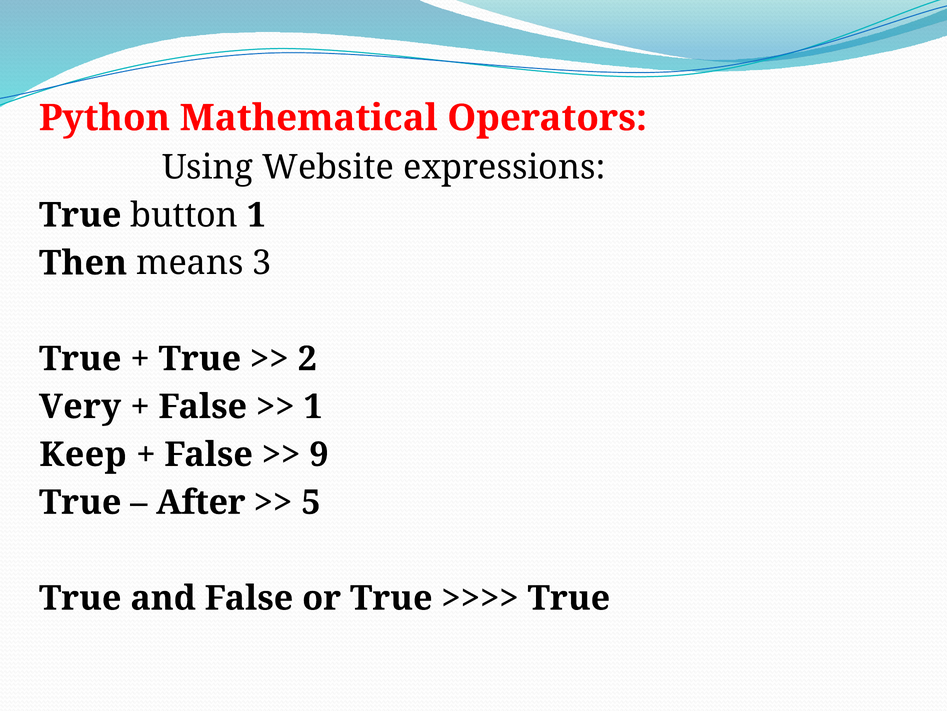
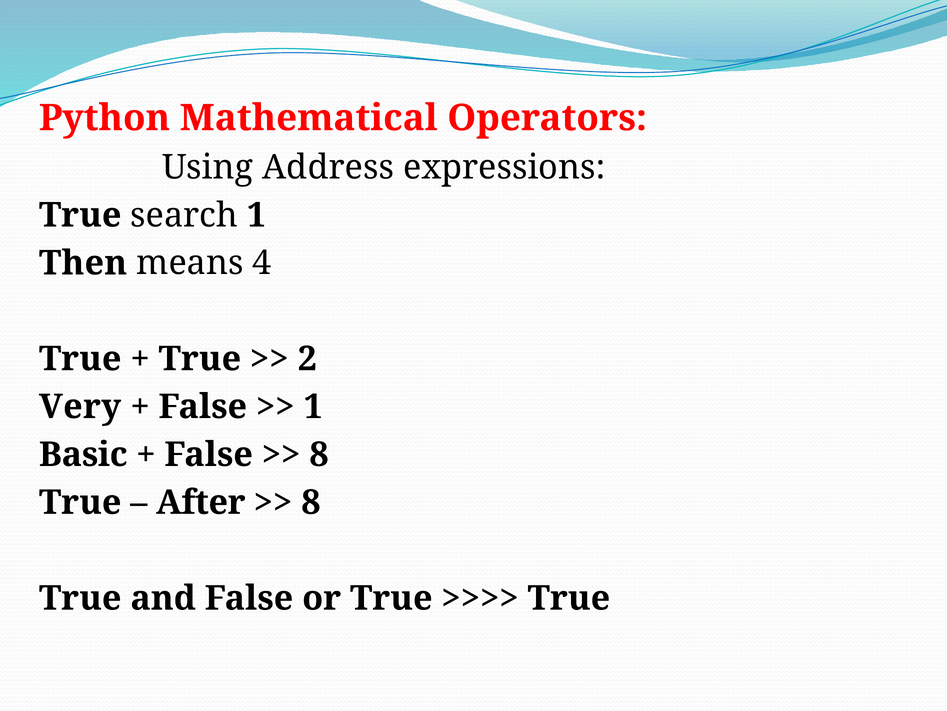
Website: Website -> Address
button: button -> search
3: 3 -> 4
Keep: Keep -> Basic
9 at (319, 454): 9 -> 8
5 at (311, 502): 5 -> 8
